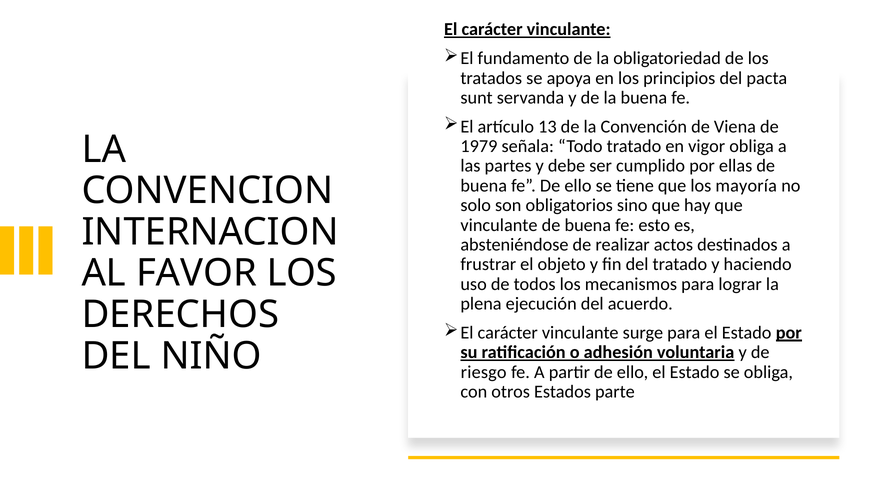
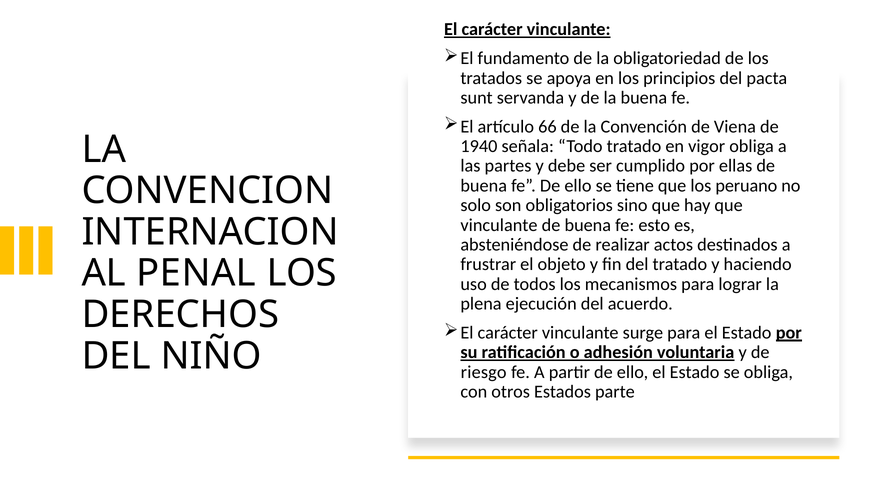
13: 13 -> 66
1979: 1979 -> 1940
mayoría: mayoría -> peruano
FAVOR: FAVOR -> PENAL
